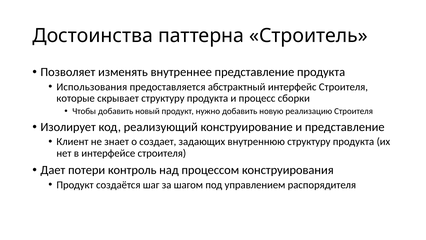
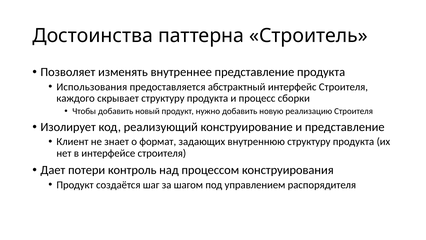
которые: которые -> каждого
создает: создает -> формат
